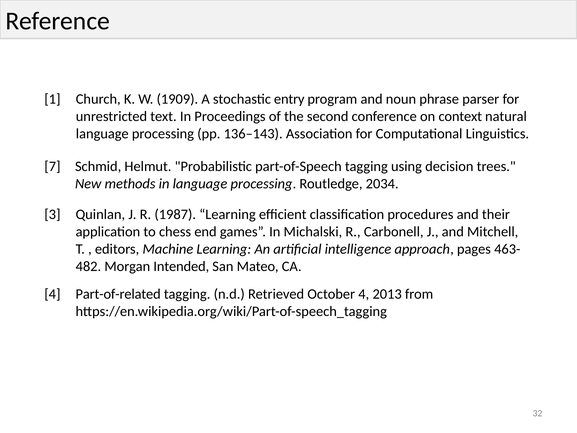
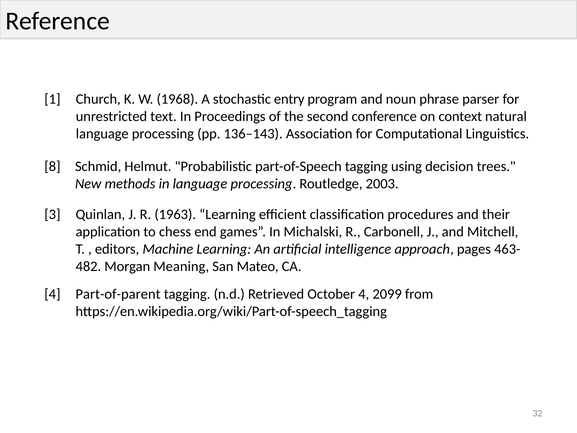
1909: 1909 -> 1968
7: 7 -> 8
2034: 2034 -> 2003
1987: 1987 -> 1963
Intended: Intended -> Meaning
Part-of-related: Part-of-related -> Part-of-parent
2013: 2013 -> 2099
